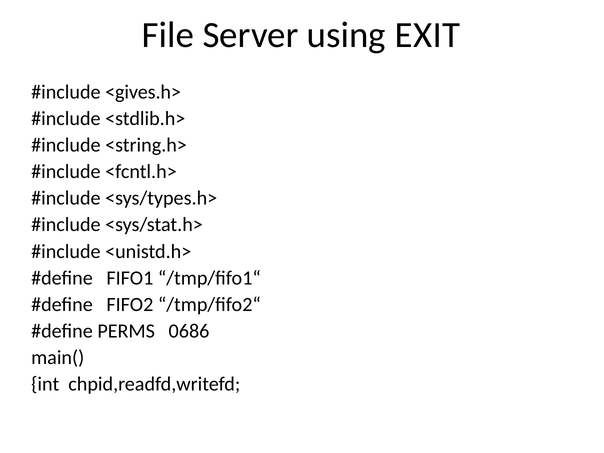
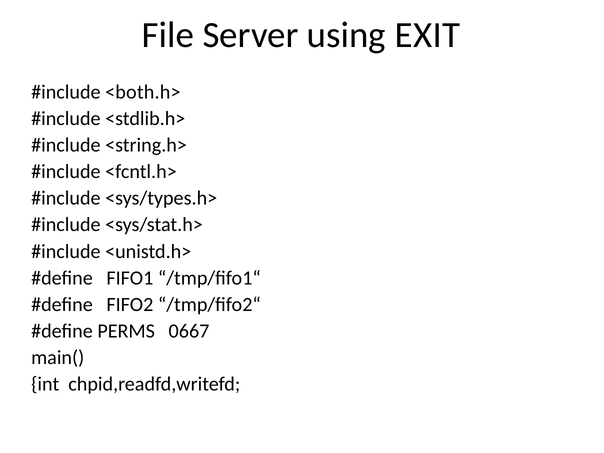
<gives.h>: <gives.h> -> <both.h>
0686: 0686 -> 0667
